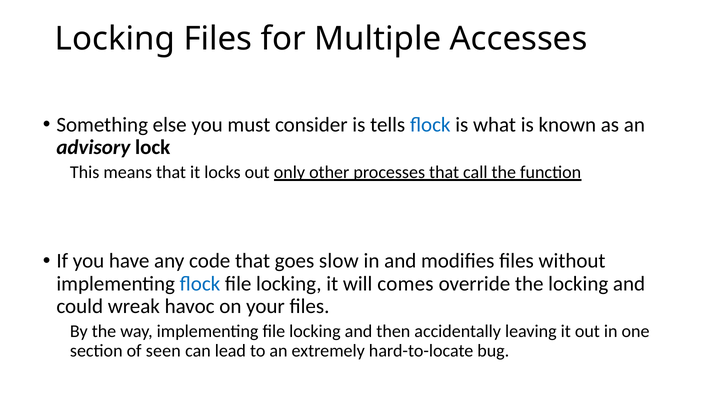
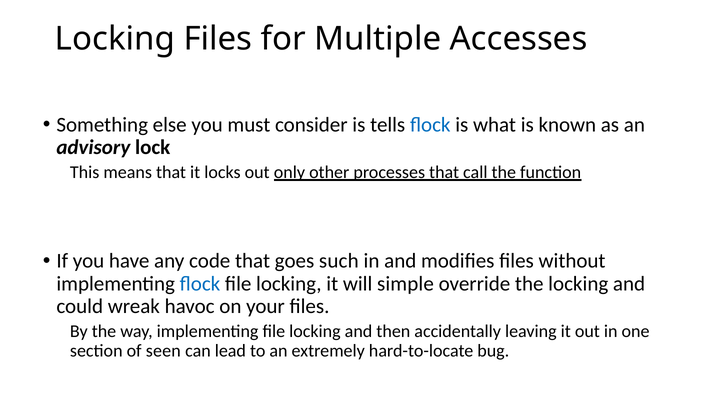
slow: slow -> such
comes: comes -> simple
